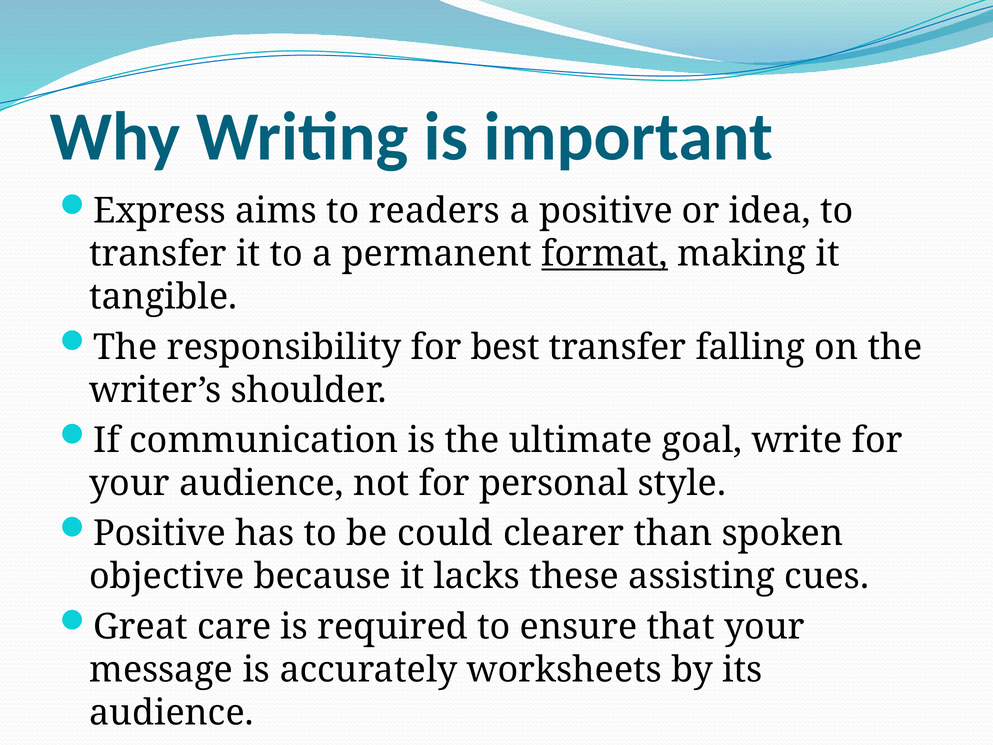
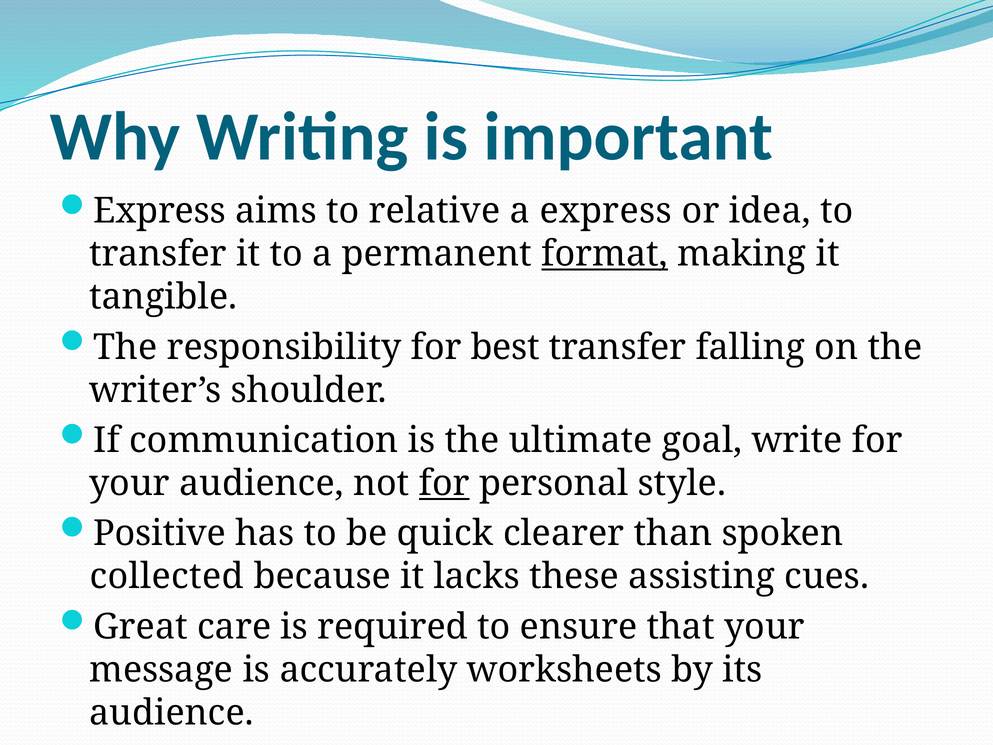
readers: readers -> relative
a positive: positive -> express
for at (444, 483) underline: none -> present
could: could -> quick
objective: objective -> collected
